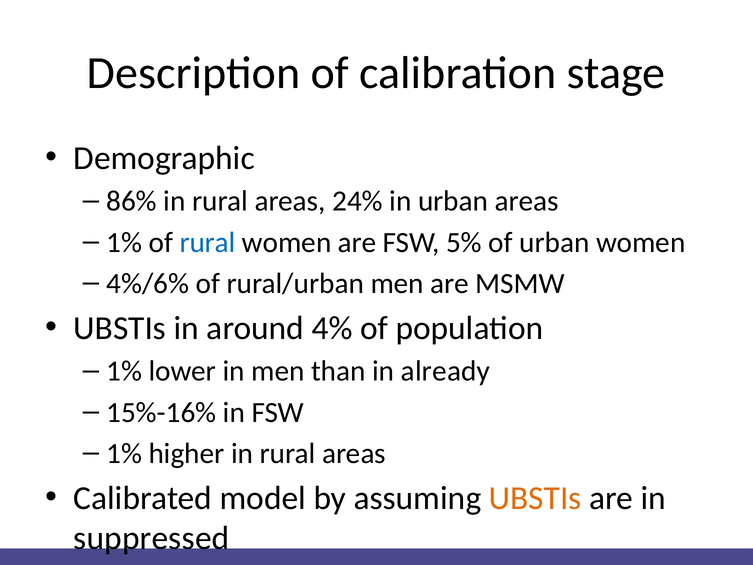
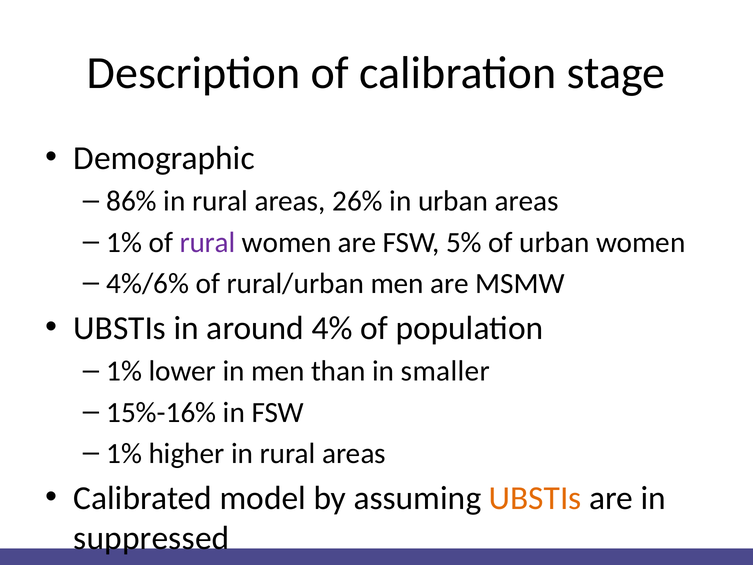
24%: 24% -> 26%
rural at (208, 242) colour: blue -> purple
already: already -> smaller
